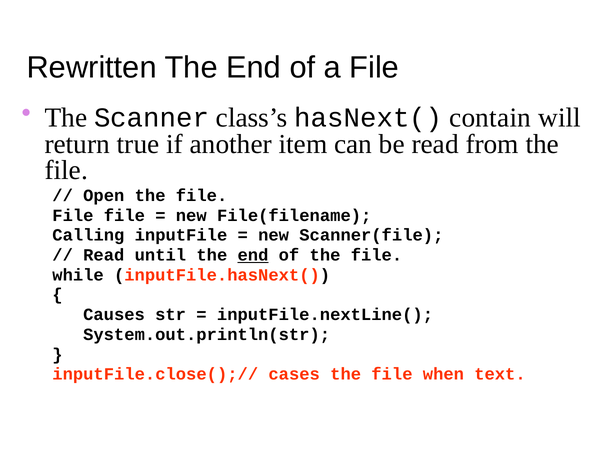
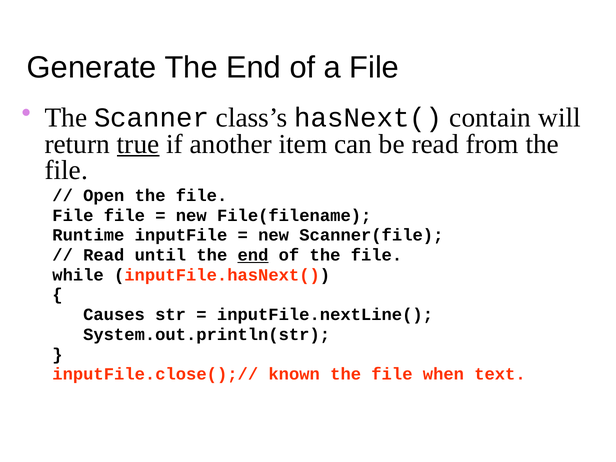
Rewritten: Rewritten -> Generate
true underline: none -> present
Calling: Calling -> Runtime
cases: cases -> known
